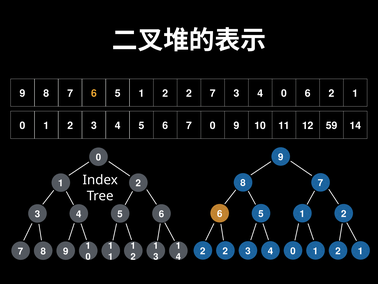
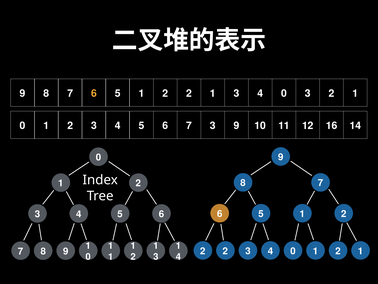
2 2 7: 7 -> 1
0 6: 6 -> 3
7 0: 0 -> 3
59: 59 -> 16
